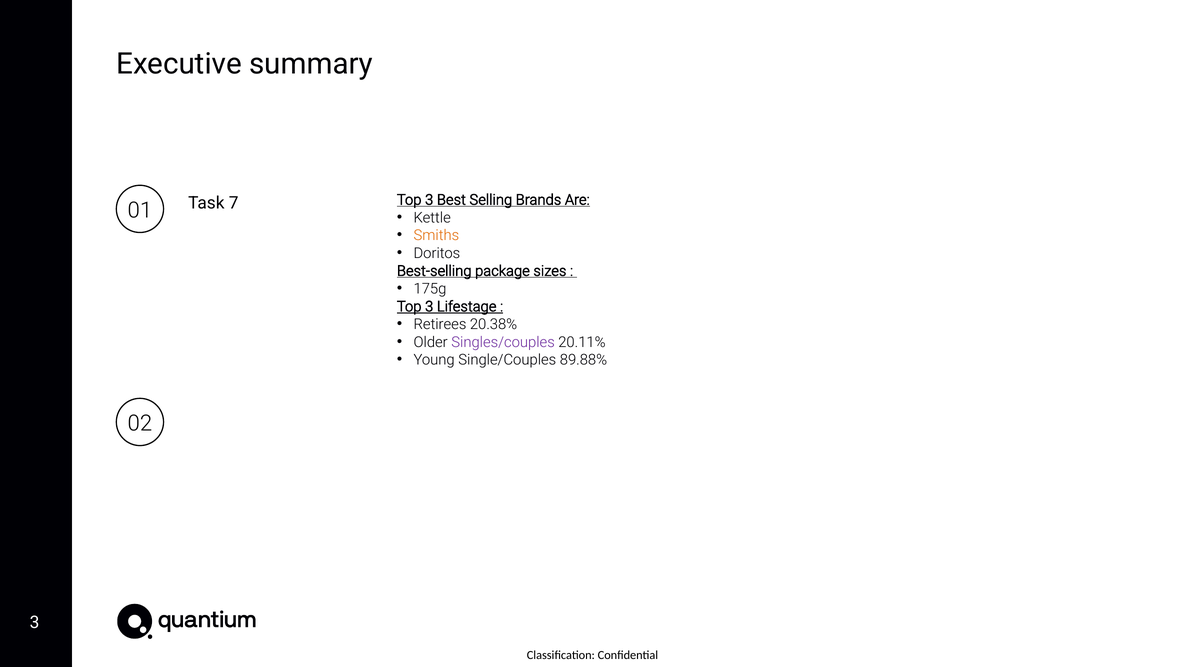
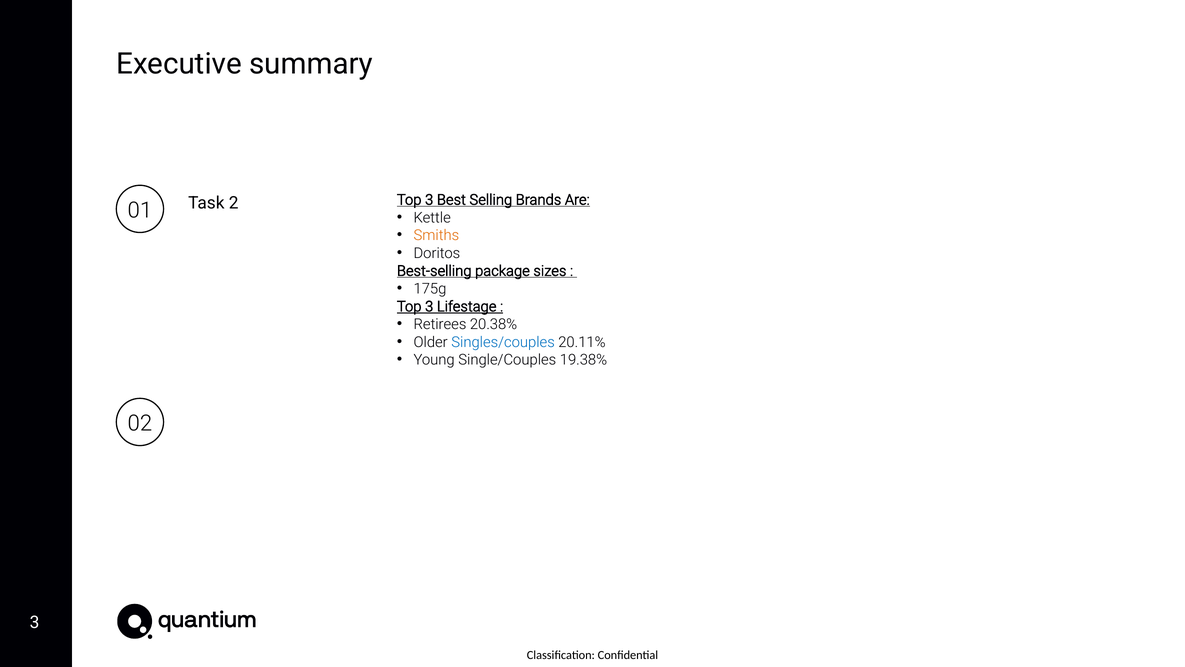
7: 7 -> 2
Singles/couples colour: purple -> blue
89.88%: 89.88% -> 19.38%
